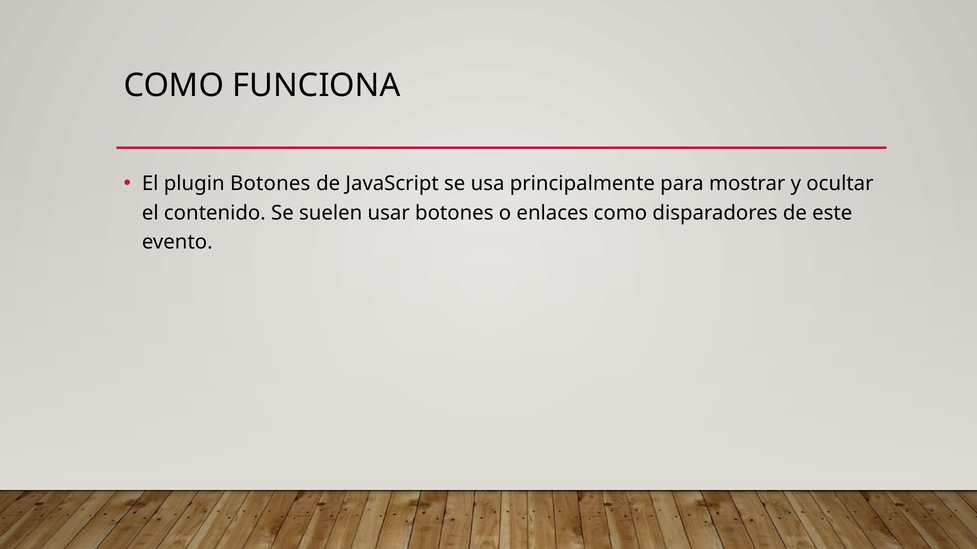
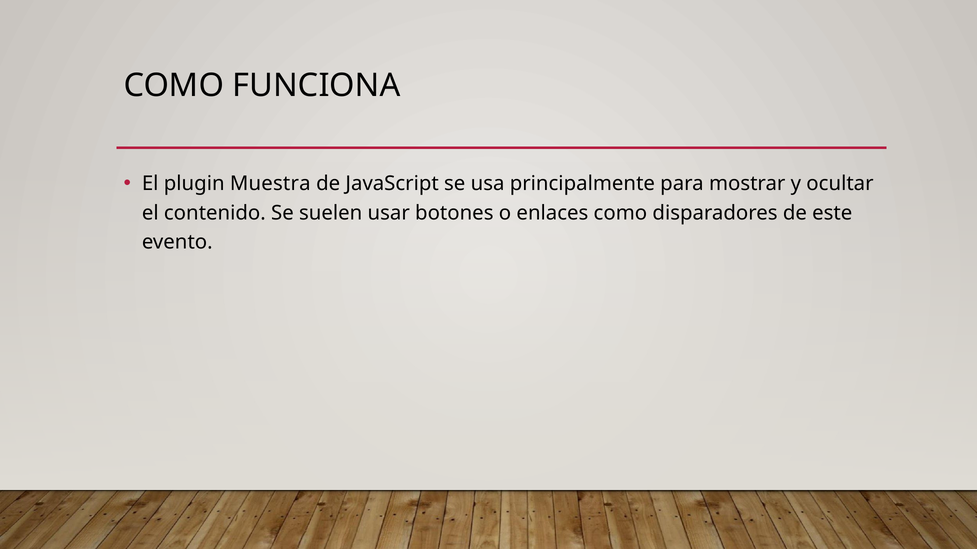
plugin Botones: Botones -> Muestra
